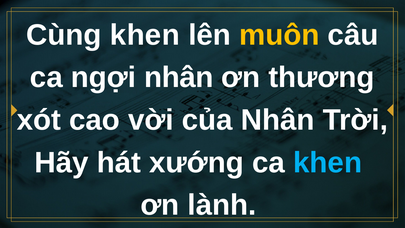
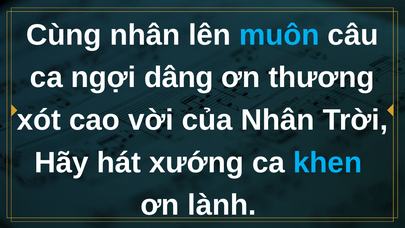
Cùng khen: khen -> nhân
muôn colour: yellow -> light blue
ngợi nhân: nhân -> dâng
